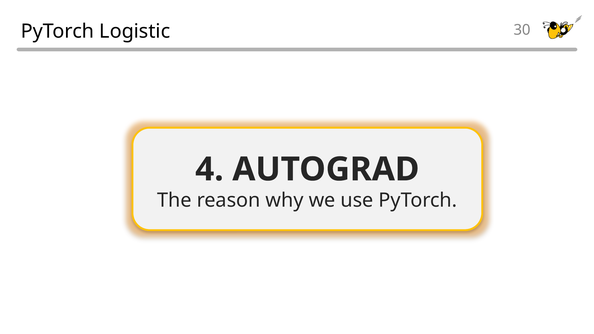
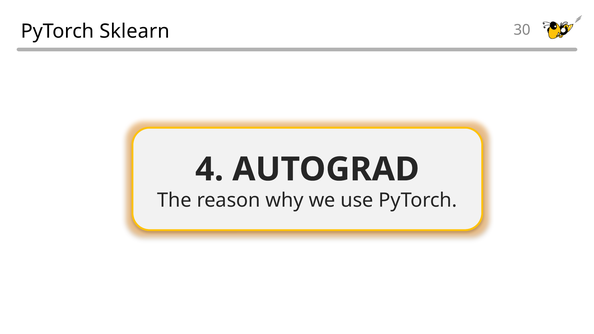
Logistic: Logistic -> Sklearn
